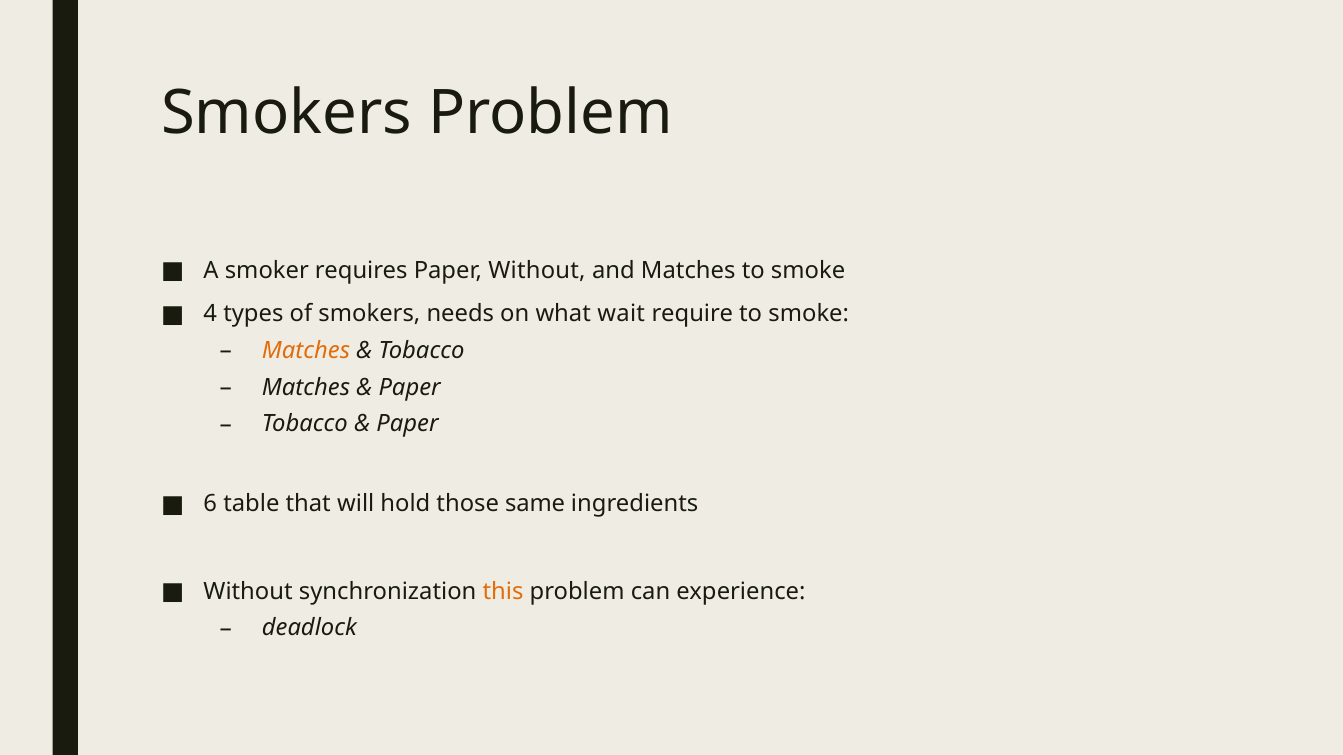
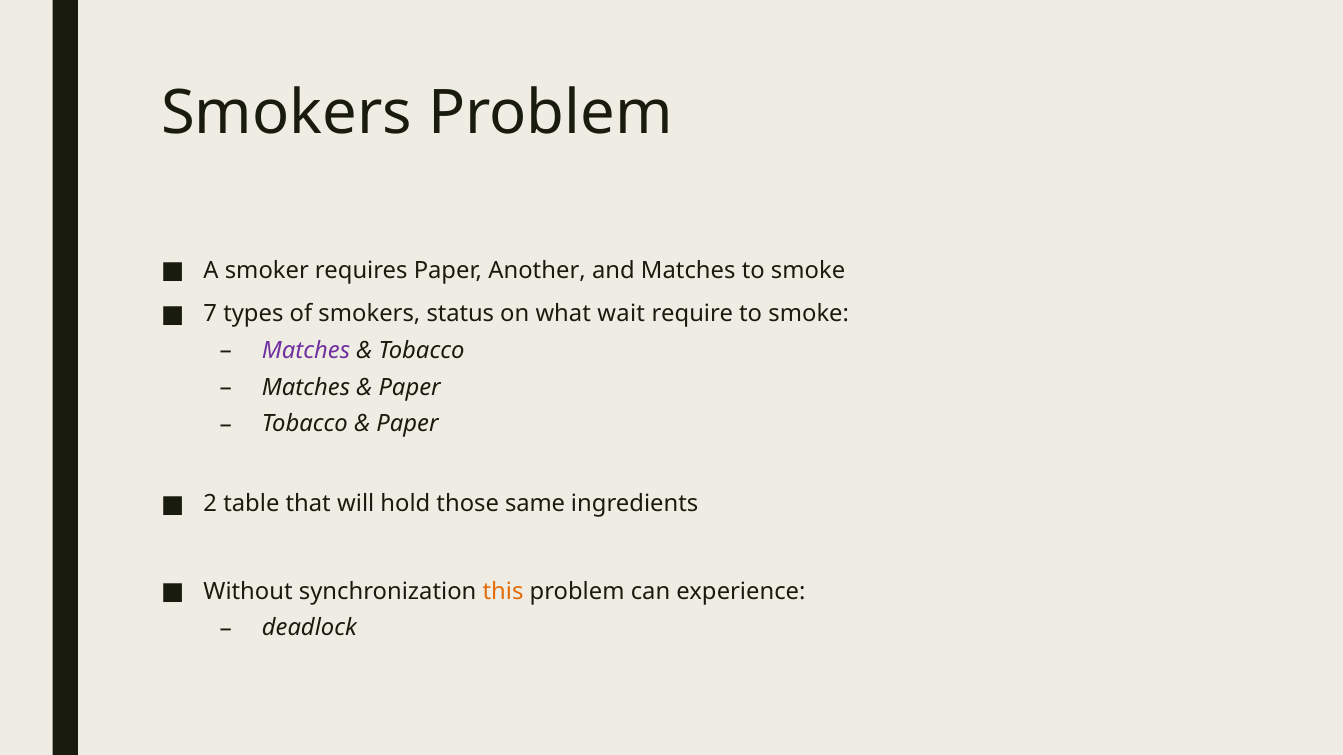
Paper Without: Without -> Another
4: 4 -> 7
needs: needs -> status
Matches at (306, 351) colour: orange -> purple
6: 6 -> 2
